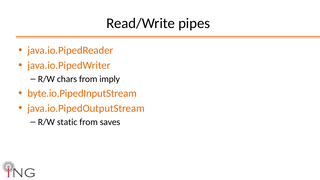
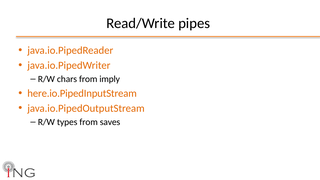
byte.io.PipedInputStream: byte.io.PipedInputStream -> here.io.PipedInputStream
static: static -> types
